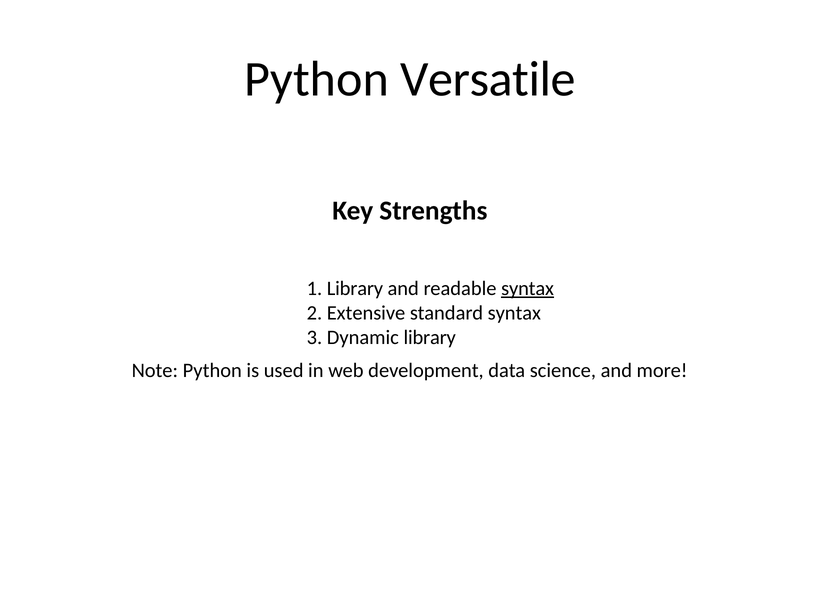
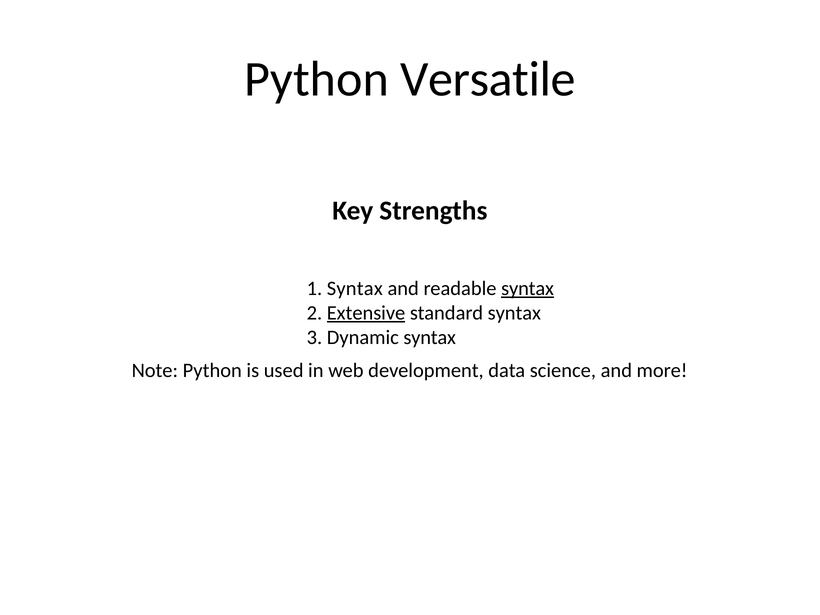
1 Library: Library -> Syntax
Extensive underline: none -> present
Dynamic library: library -> syntax
